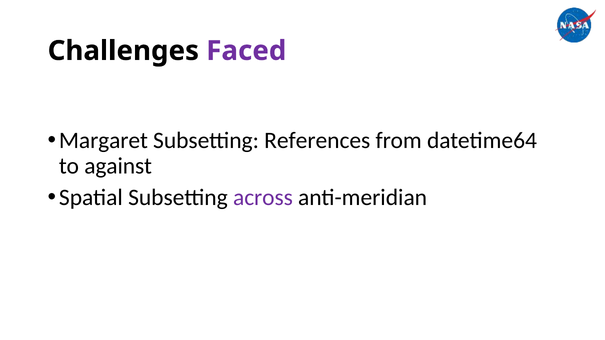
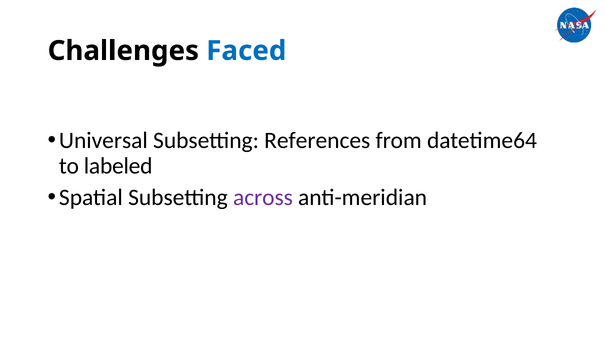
Faced colour: purple -> blue
Margaret: Margaret -> Universal
against: against -> labeled
